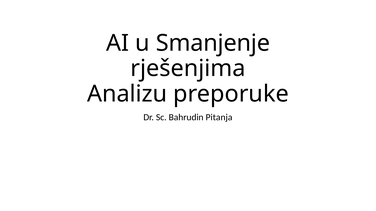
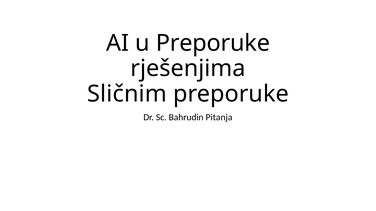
u Smanjenje: Smanjenje -> Preporuke
Analizu: Analizu -> Sličnim
